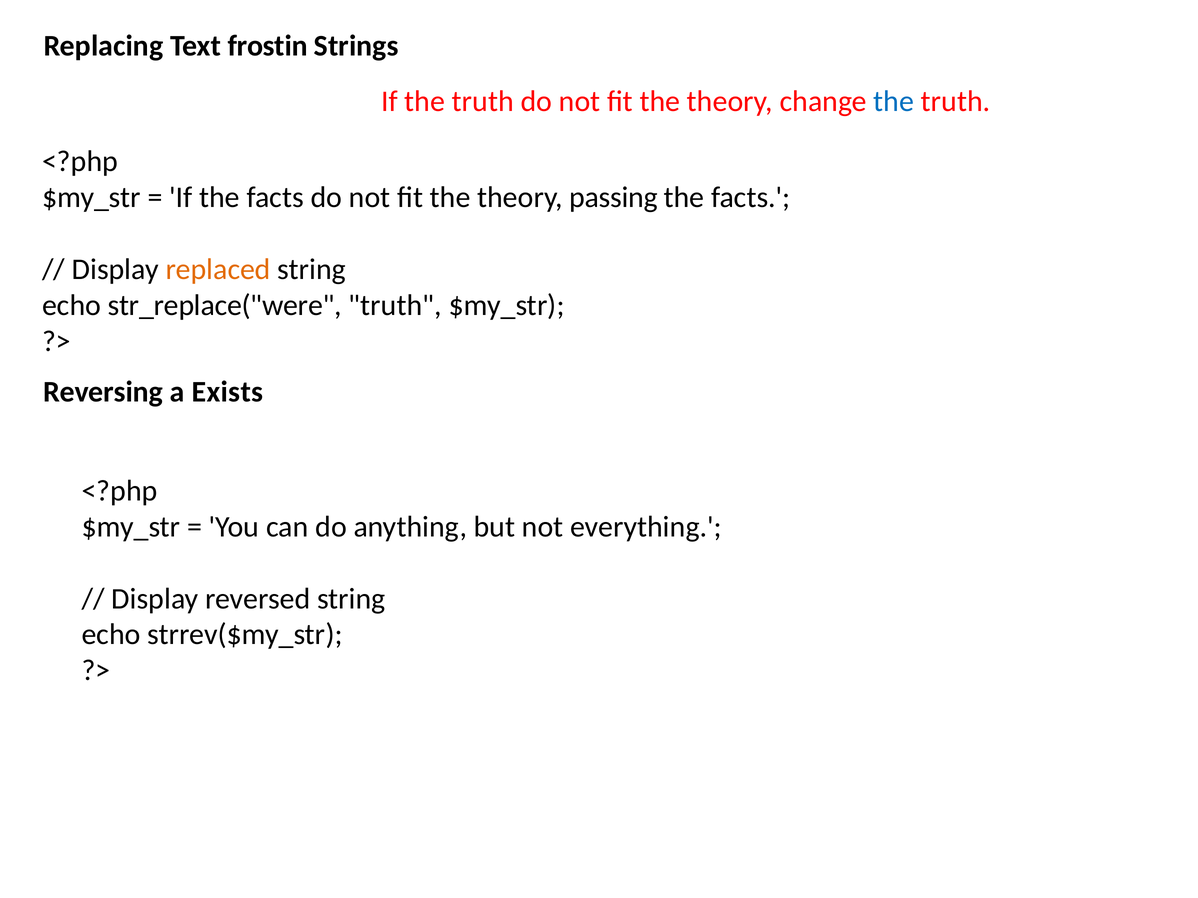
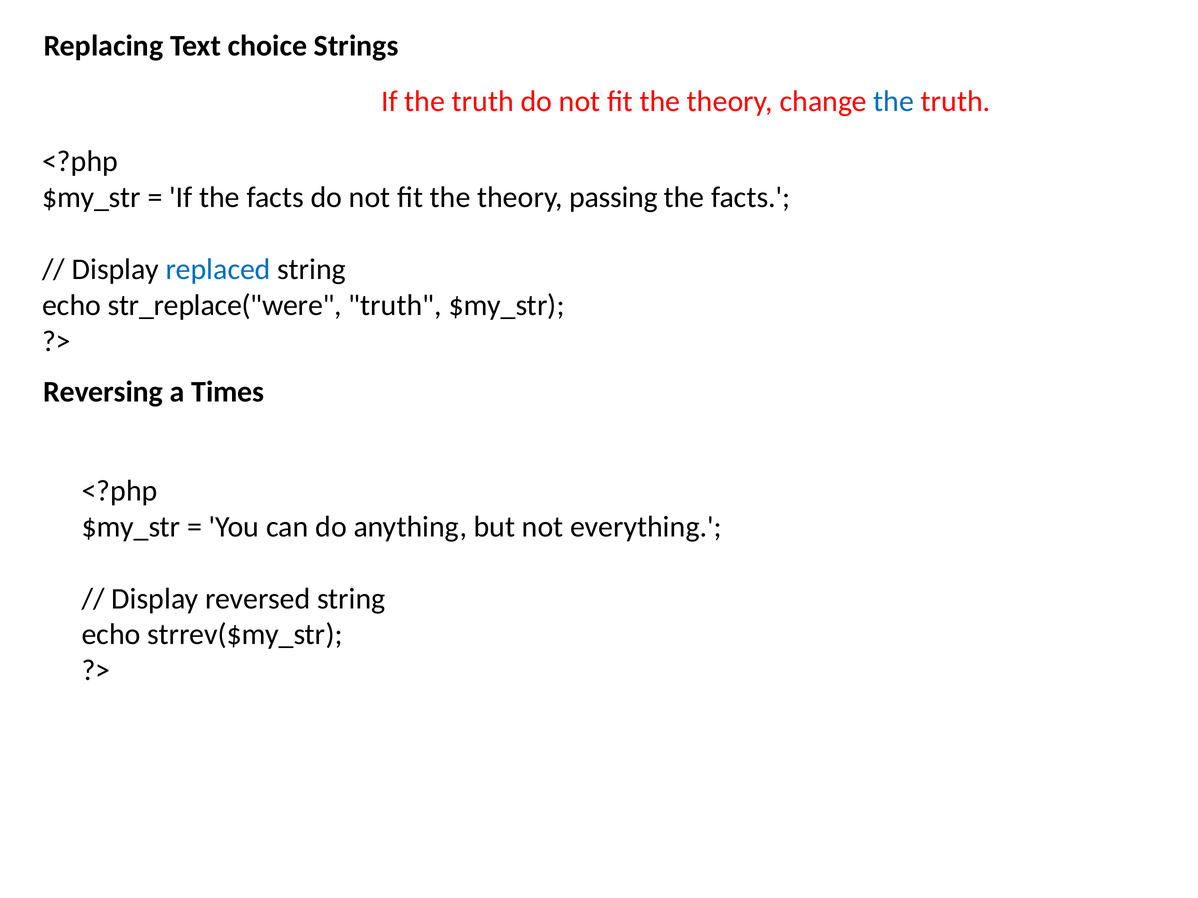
frostin: frostin -> choice
replaced colour: orange -> blue
Exists: Exists -> Times
